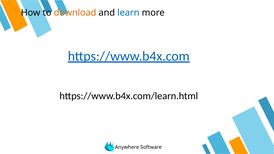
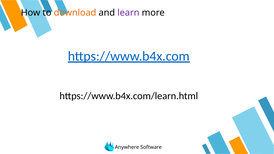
learn colour: blue -> purple
